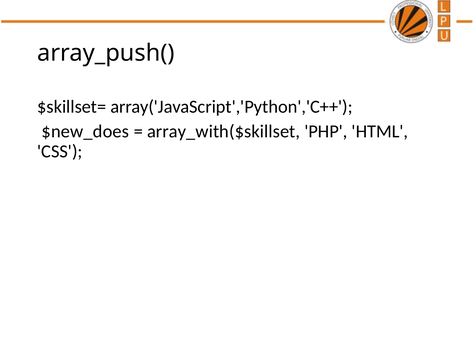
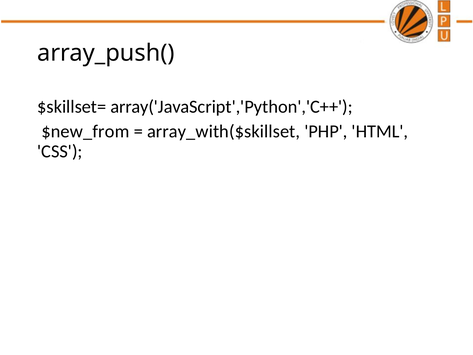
$new_does: $new_does -> $new_from
